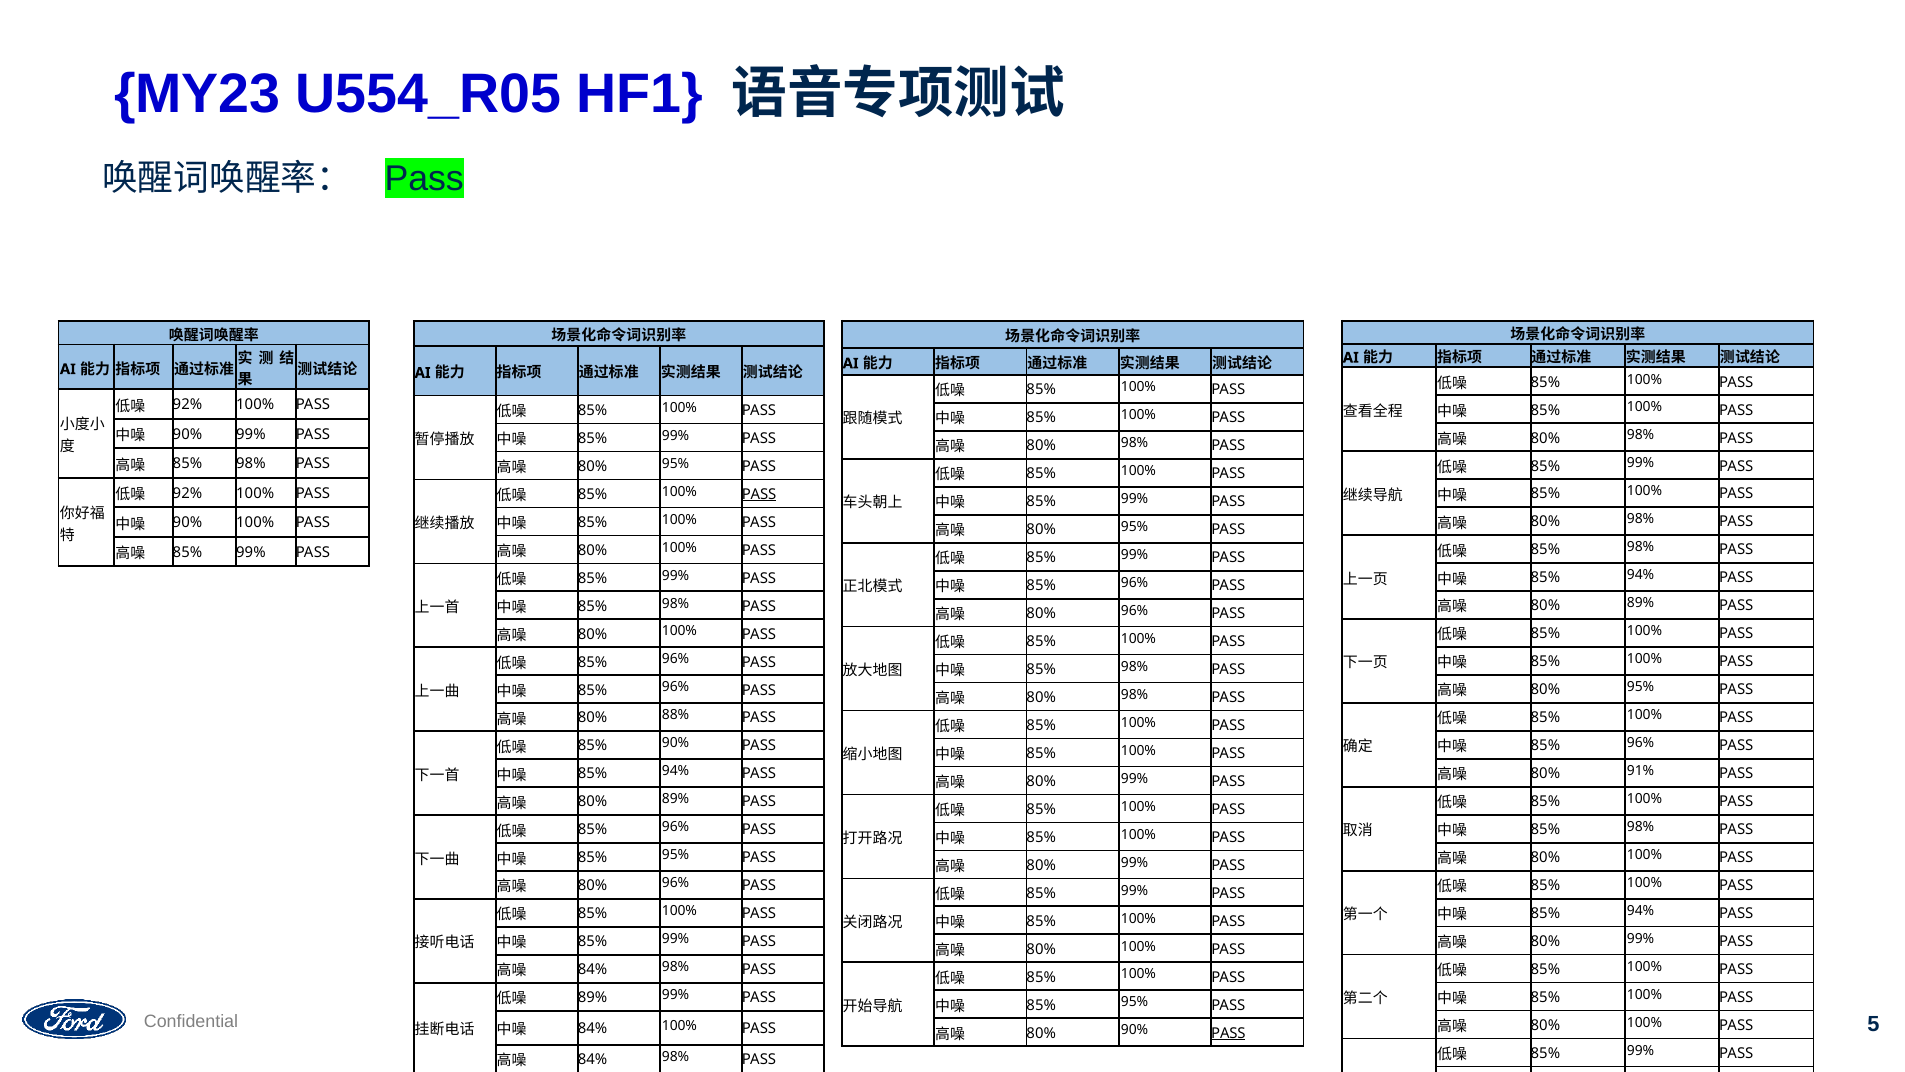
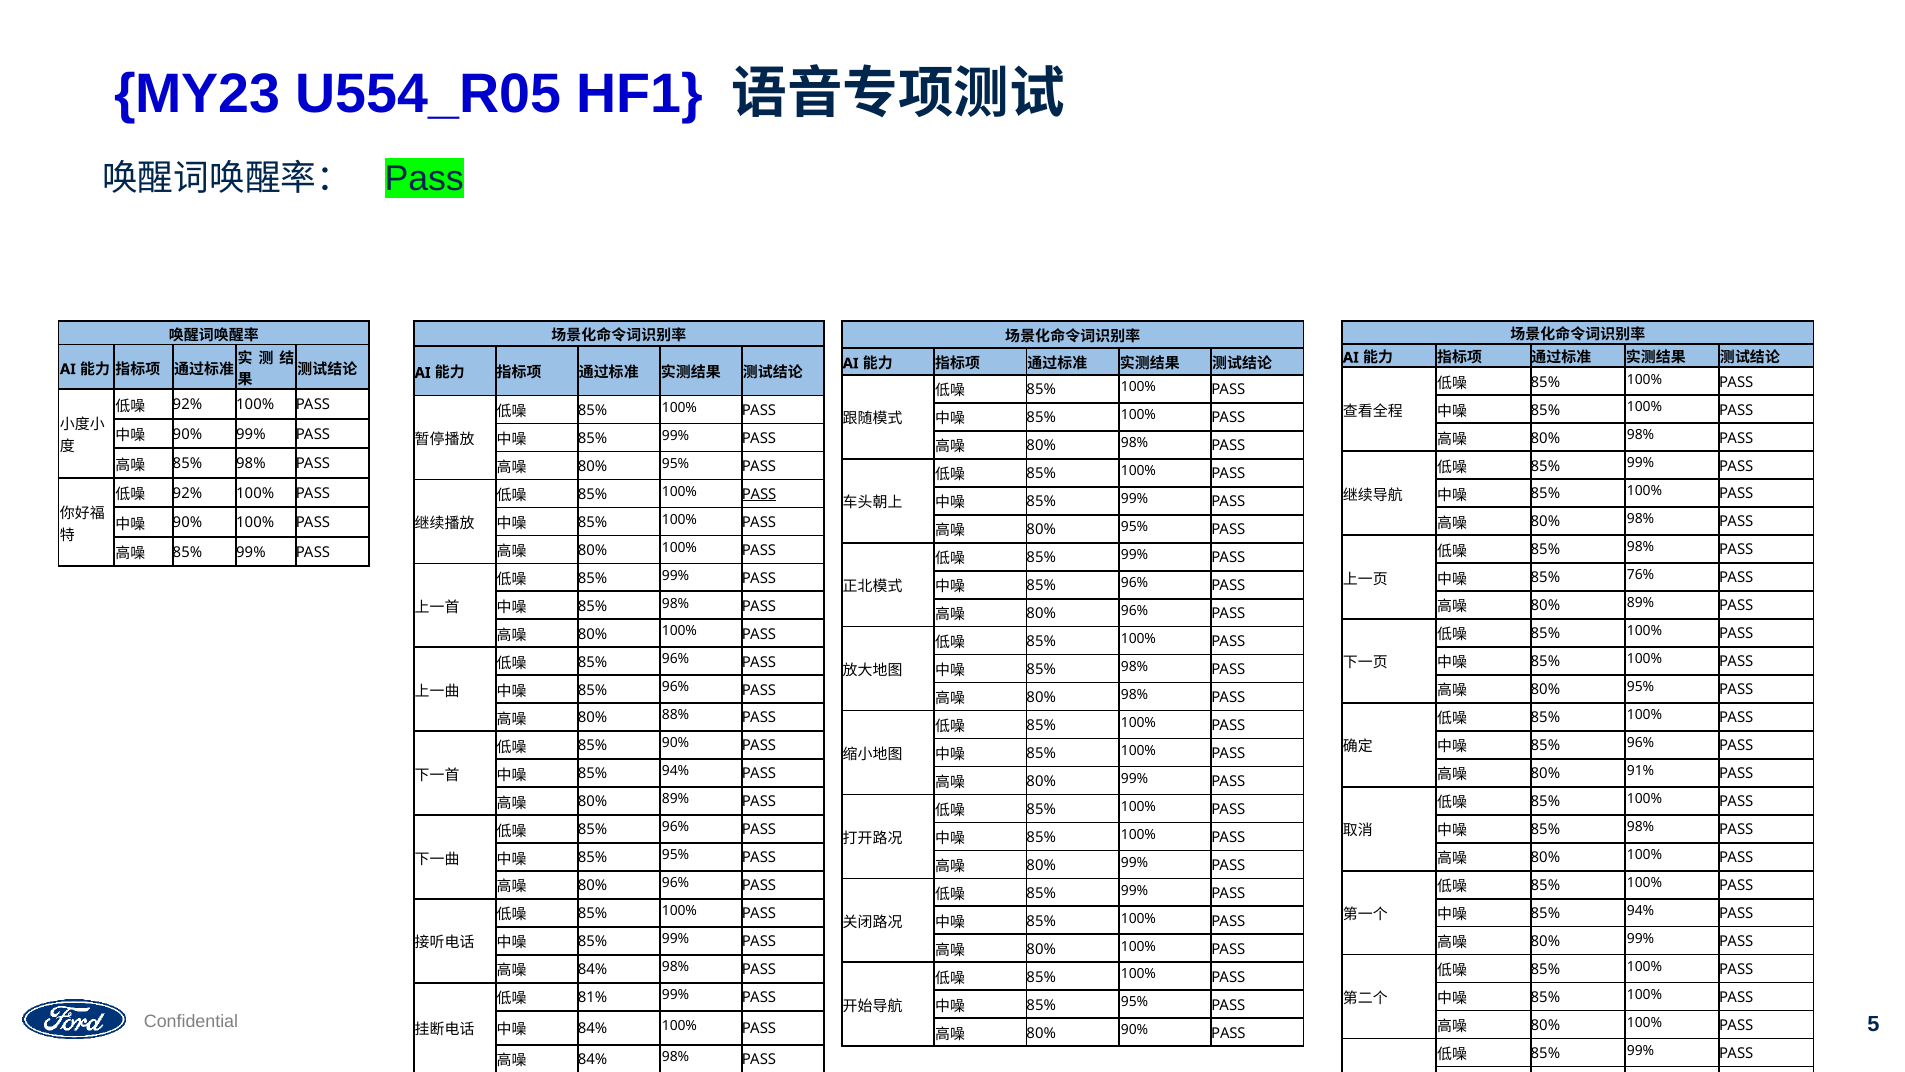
94% at (1641, 575): 94% -> 76%
89% at (593, 997): 89% -> 81%
PASS at (1228, 1033) underline: present -> none
